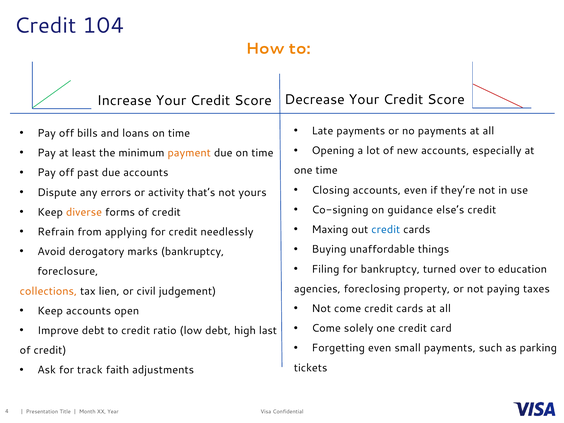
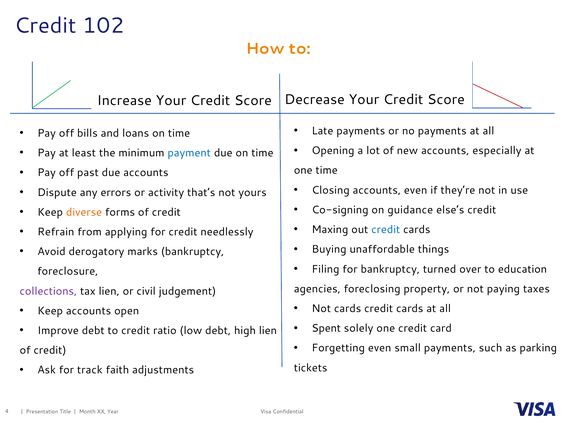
104: 104 -> 102
payment colour: orange -> blue
collections colour: orange -> purple
Not come: come -> cards
Come at (326, 328): Come -> Spent
high last: last -> lien
